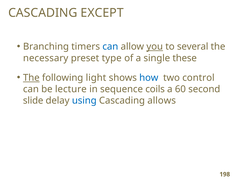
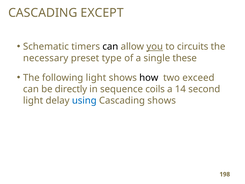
Branching: Branching -> Schematic
can at (110, 47) colour: blue -> black
several: several -> circuits
The at (31, 78) underline: present -> none
how colour: blue -> black
control: control -> exceed
lecture: lecture -> directly
60: 60 -> 14
slide at (33, 100): slide -> light
Cascading allows: allows -> shows
